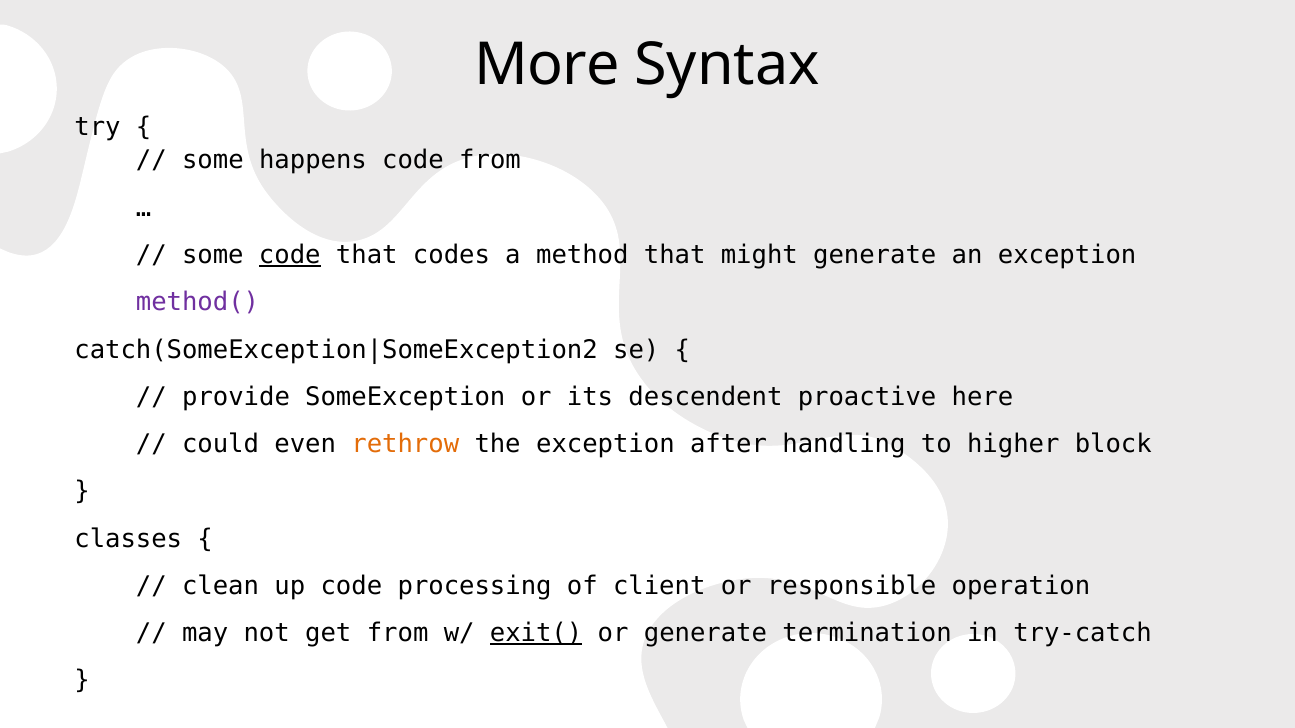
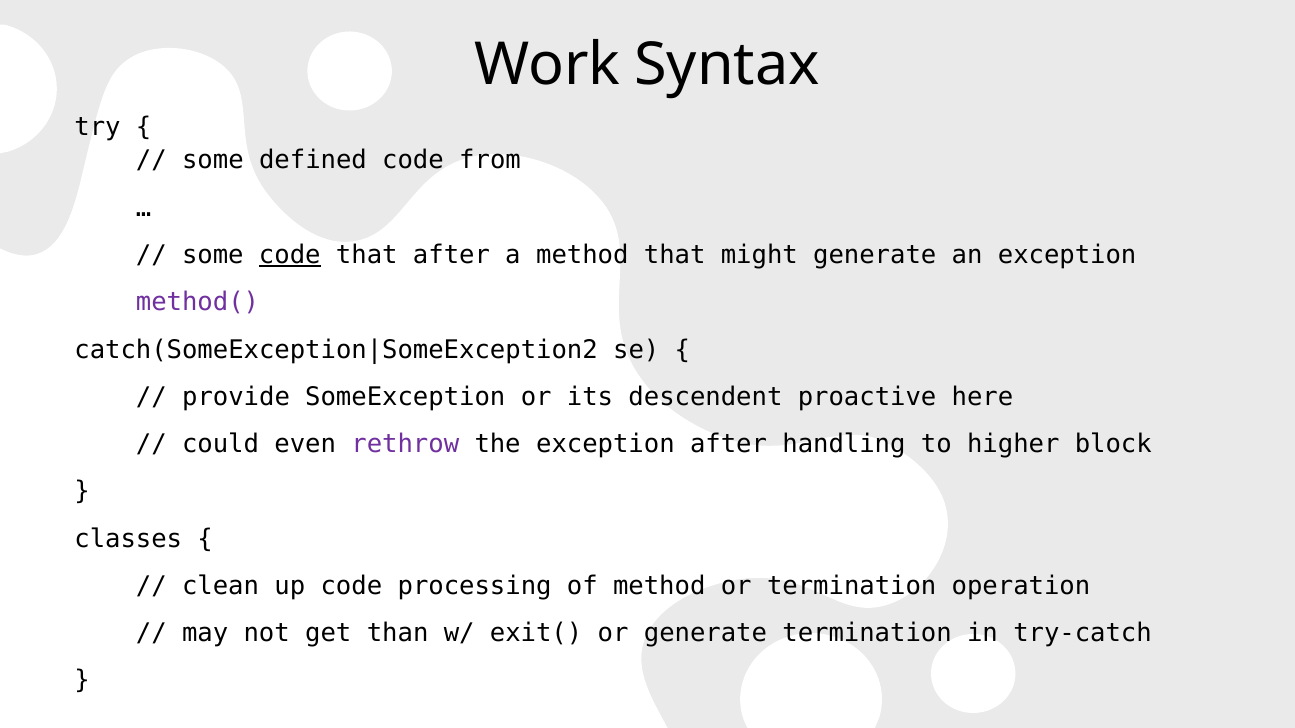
More: More -> Work
happens: happens -> defined
that codes: codes -> after
rethrow colour: orange -> purple
of client: client -> method
or responsible: responsible -> termination
get from: from -> than
exit( underline: present -> none
